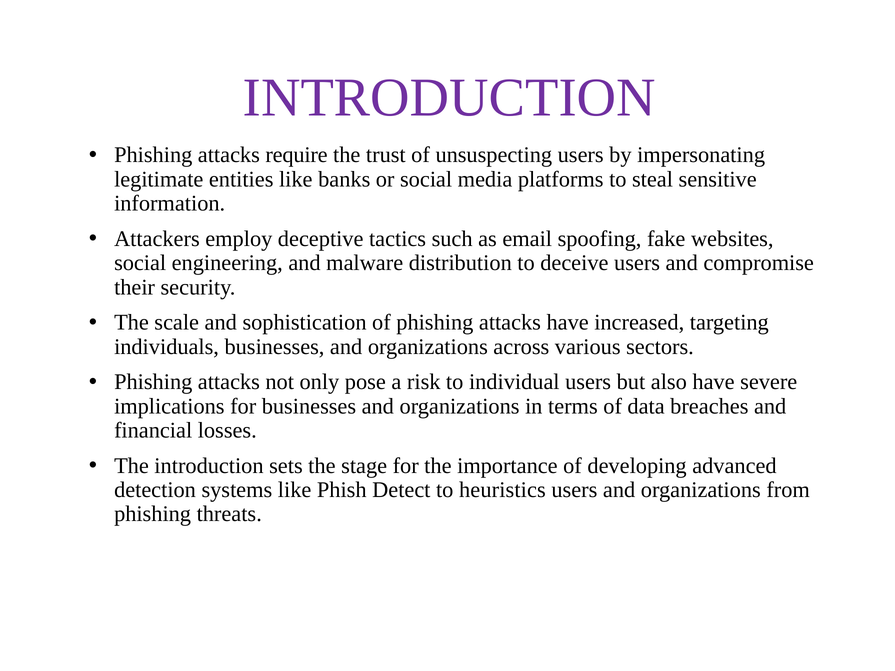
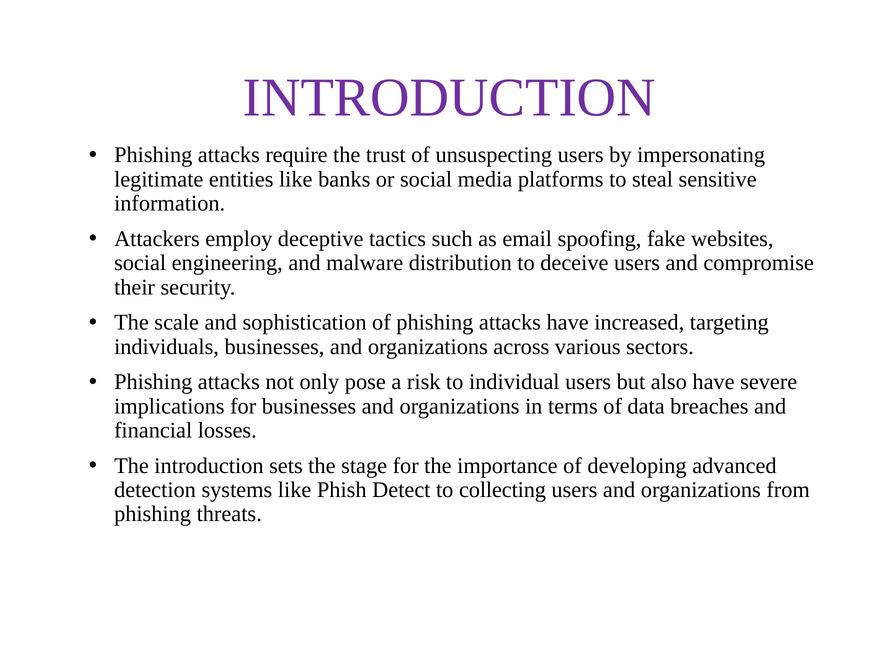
heuristics: heuristics -> collecting
